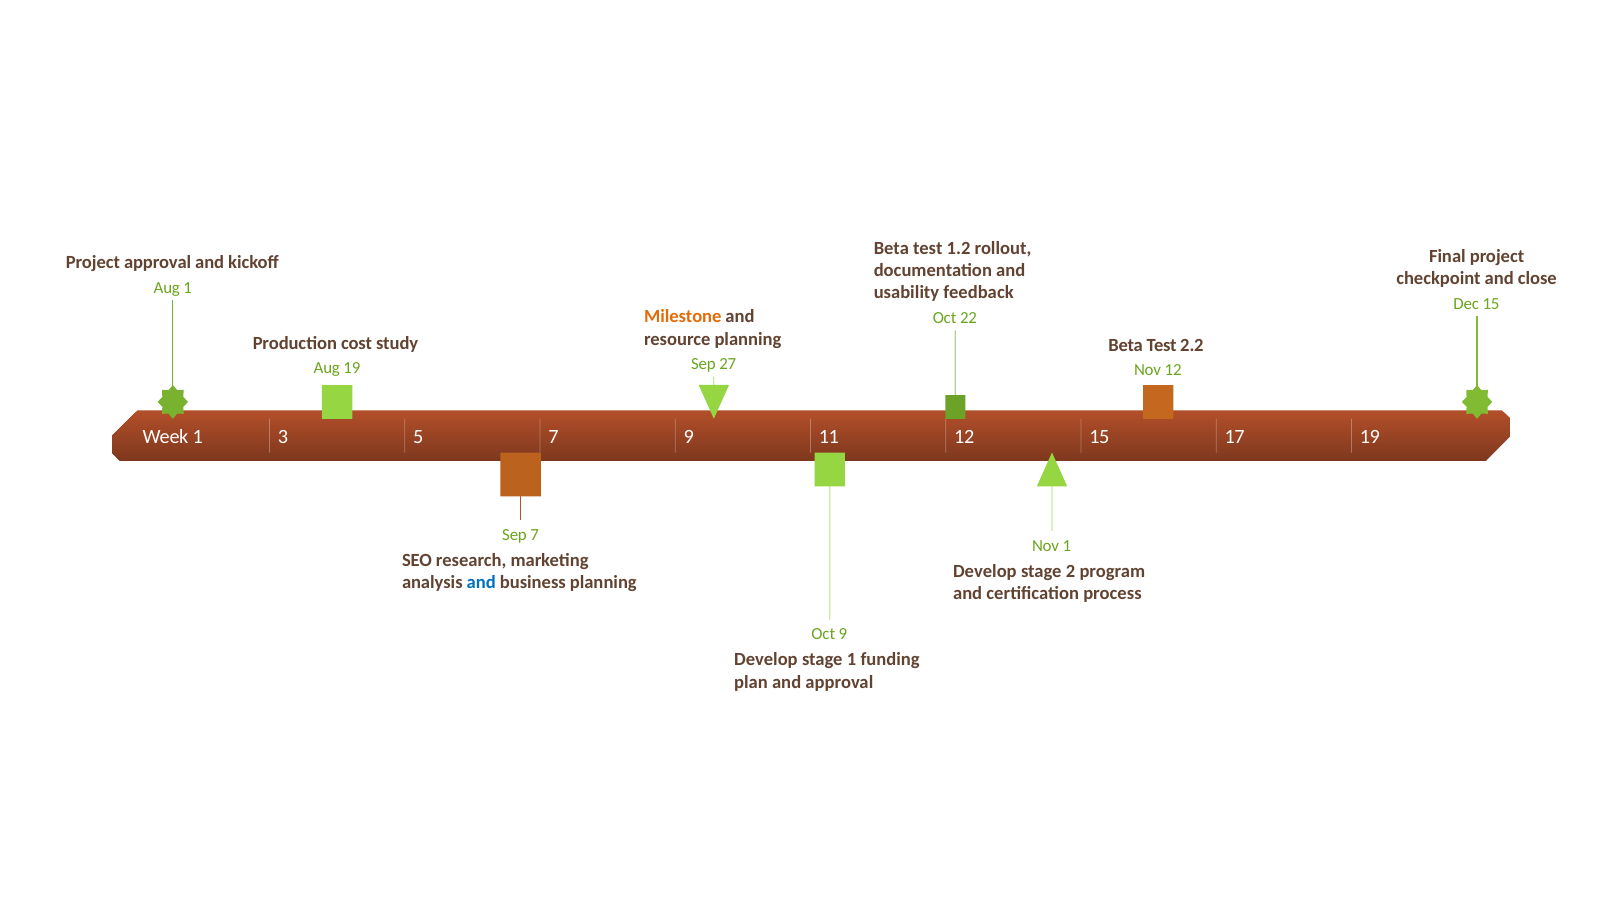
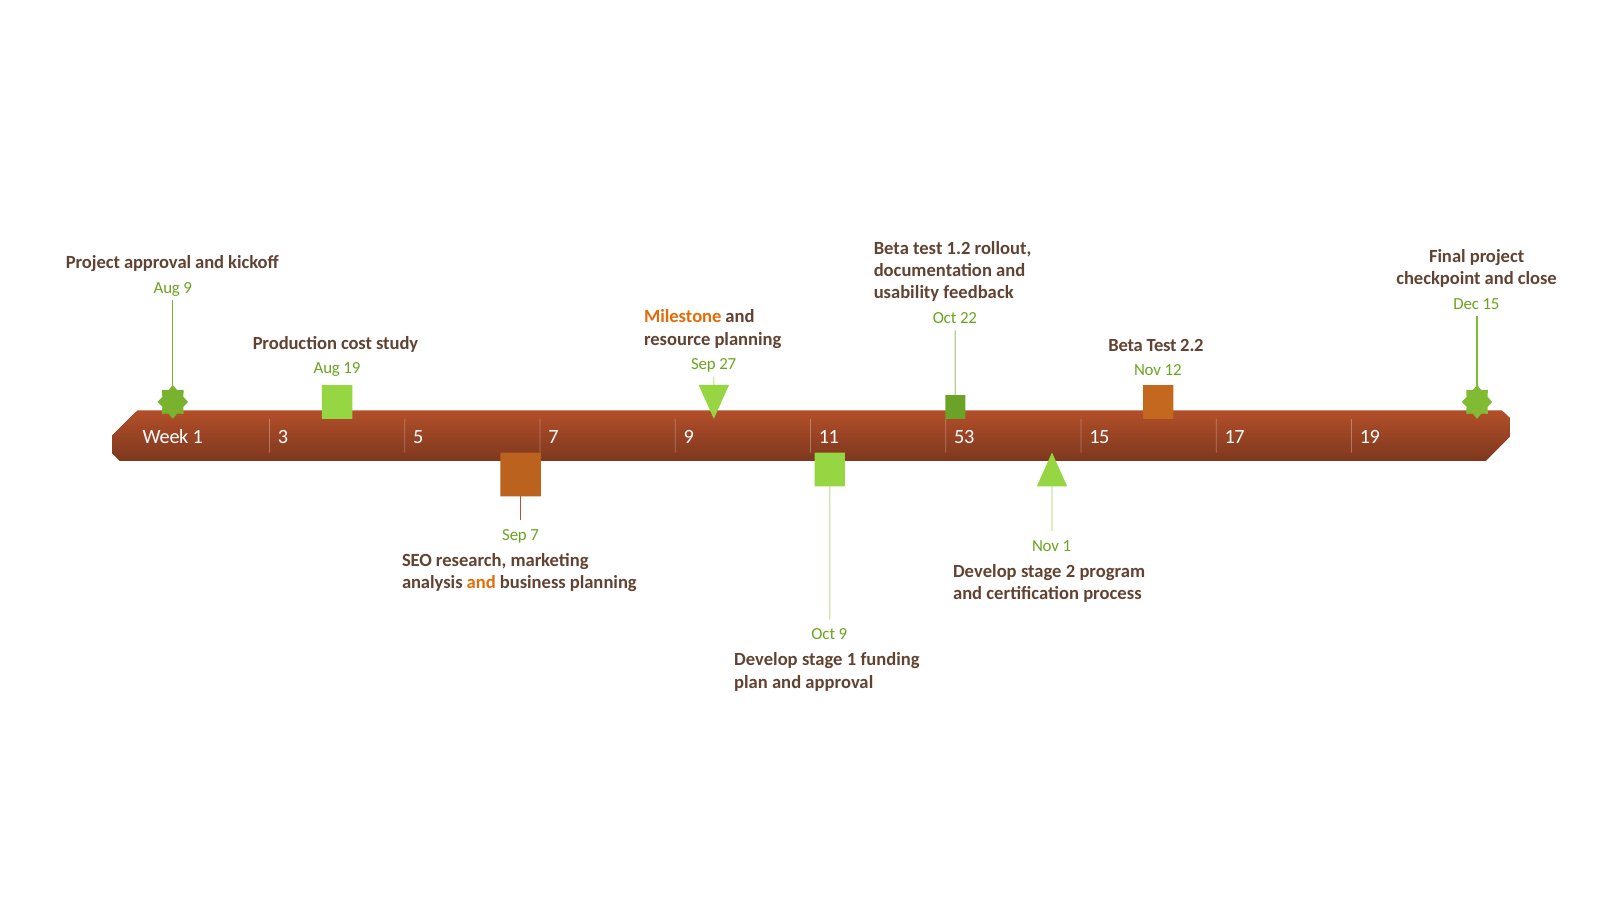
Aug 1: 1 -> 9
11 12: 12 -> 53
and at (481, 582) colour: blue -> orange
